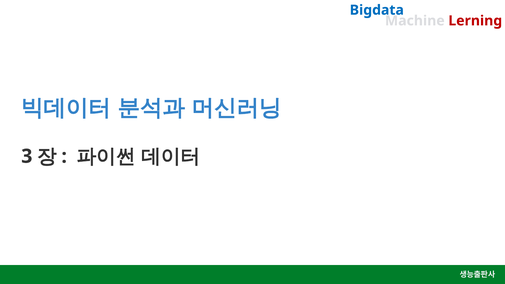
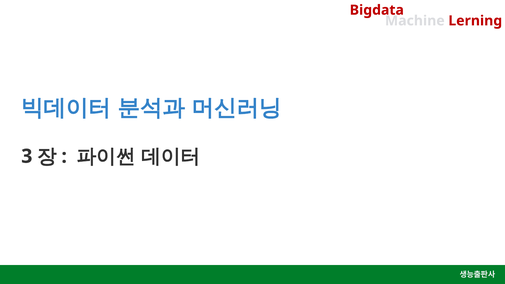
Bigdata colour: blue -> red
